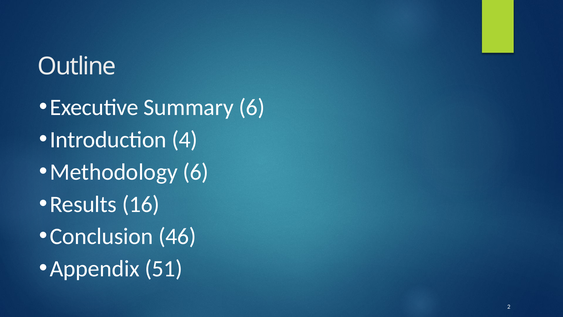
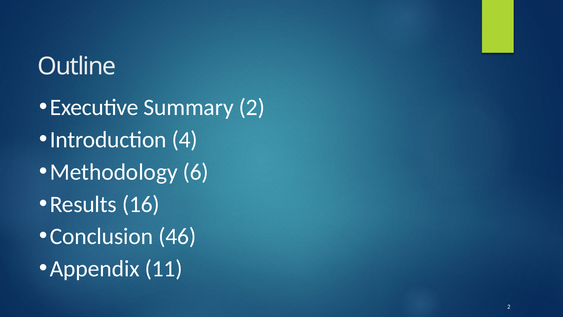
Summary 6: 6 -> 2
51: 51 -> 11
